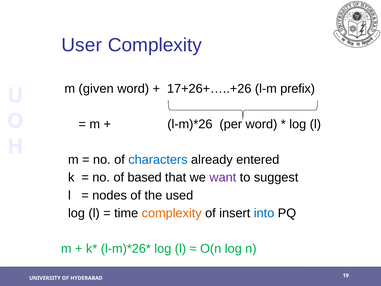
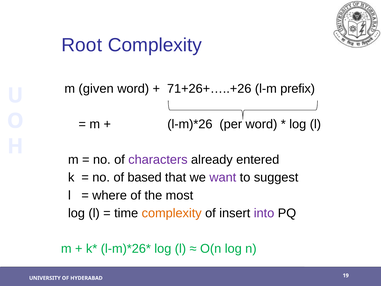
User: User -> Root
17+26+…..+26: 17+26+…..+26 -> 71+26+…..+26
characters colour: blue -> purple
nodes: nodes -> where
used: used -> most
into colour: blue -> purple
